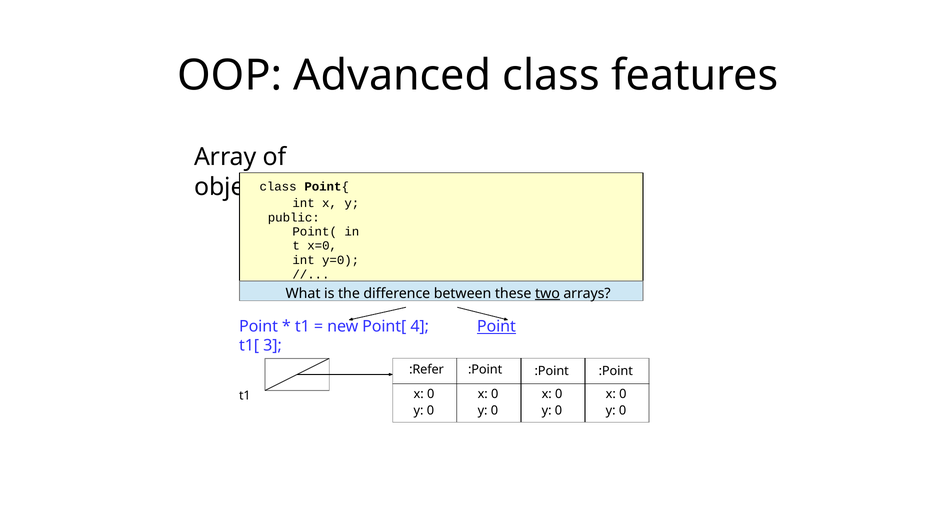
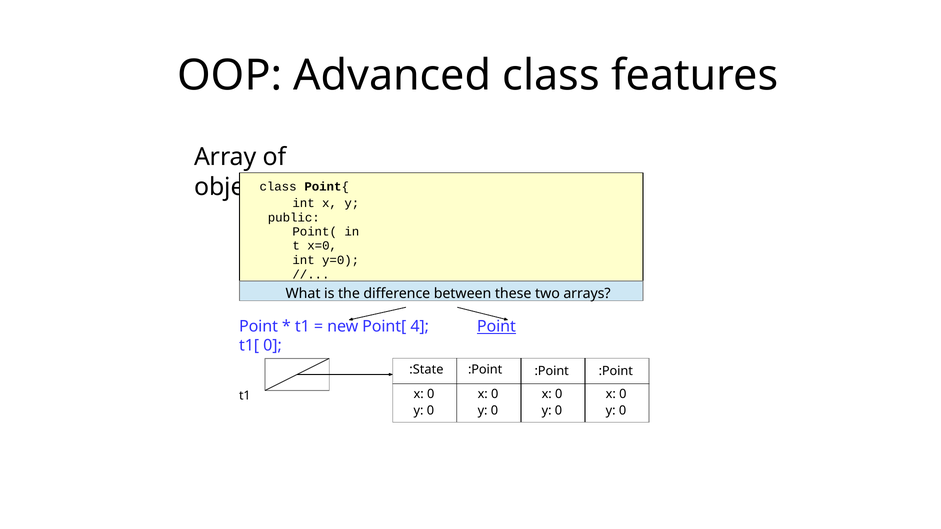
two underline: present -> none
t1[ 3: 3 -> 0
:Refer: :Refer -> :State
